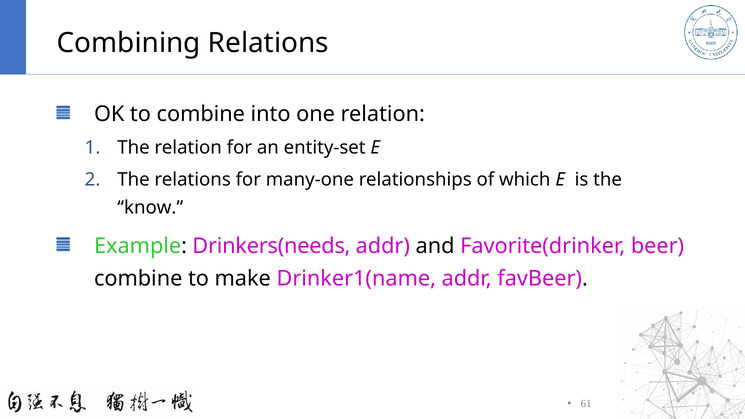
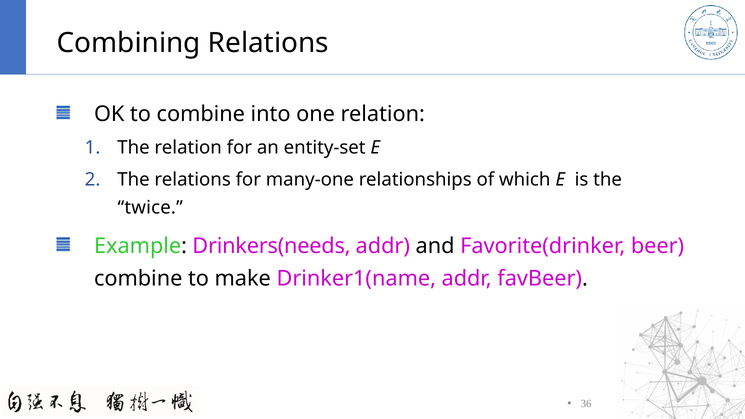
know: know -> twice
61: 61 -> 36
